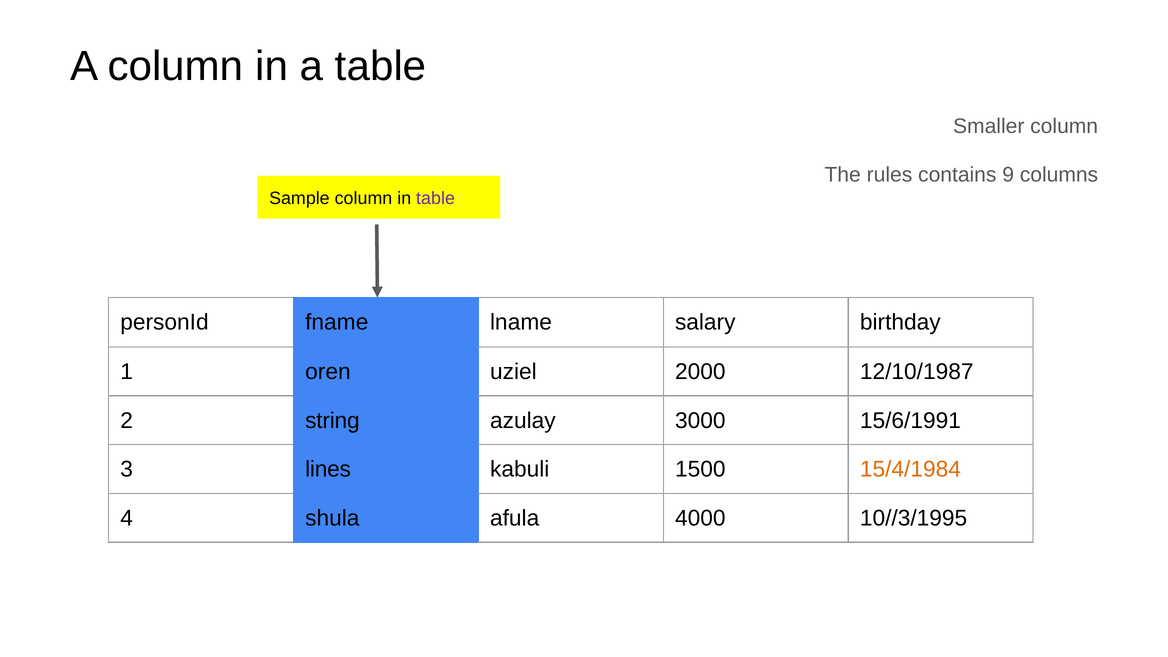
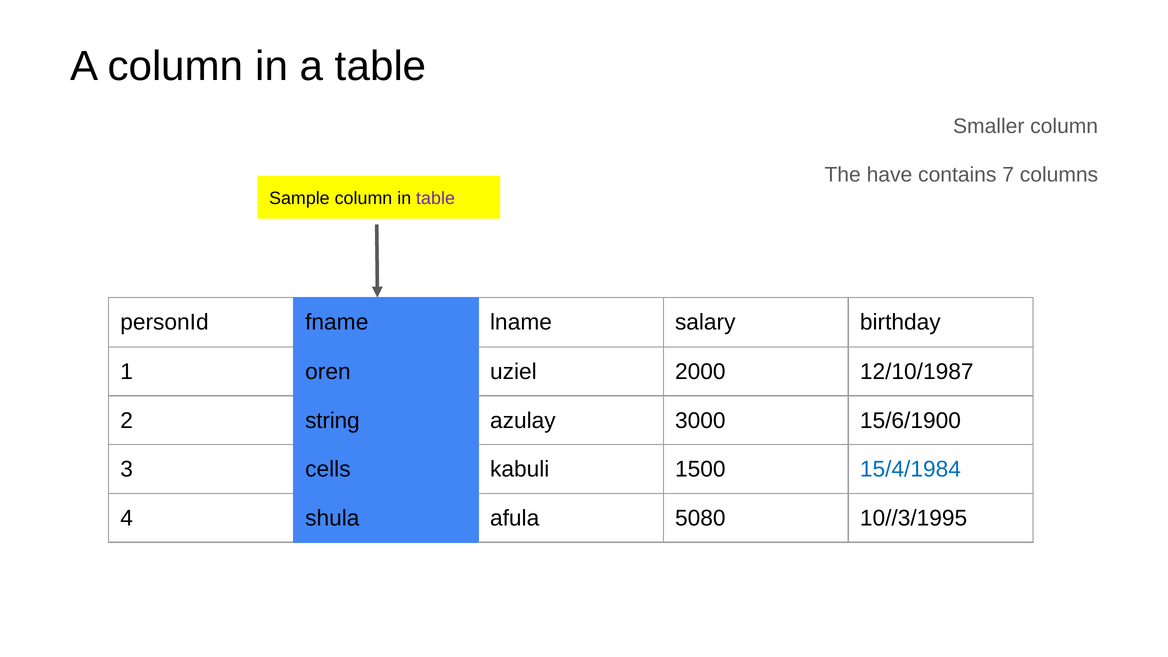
rules: rules -> have
9: 9 -> 7
15/6/1991: 15/6/1991 -> 15/6/1900
lines: lines -> cells
15/4/1984 colour: orange -> blue
4000: 4000 -> 5080
